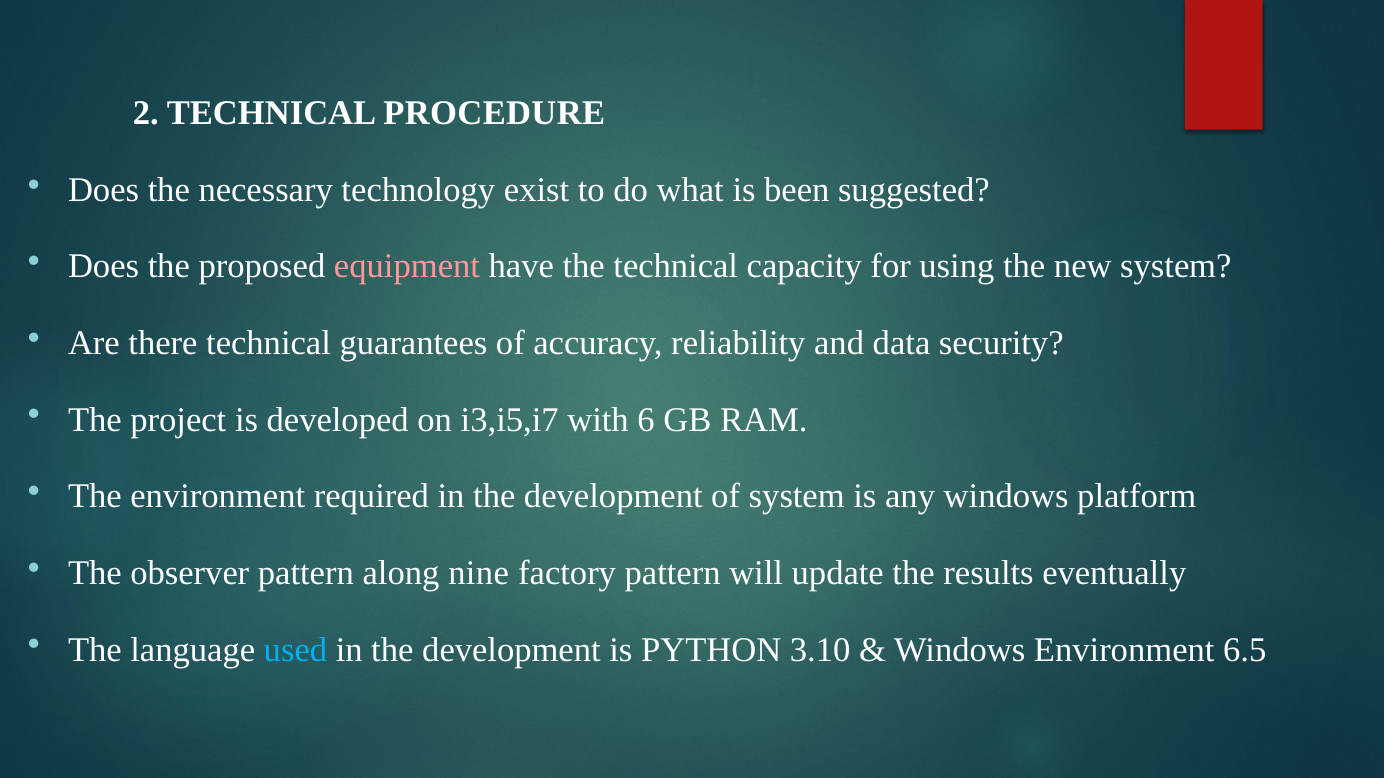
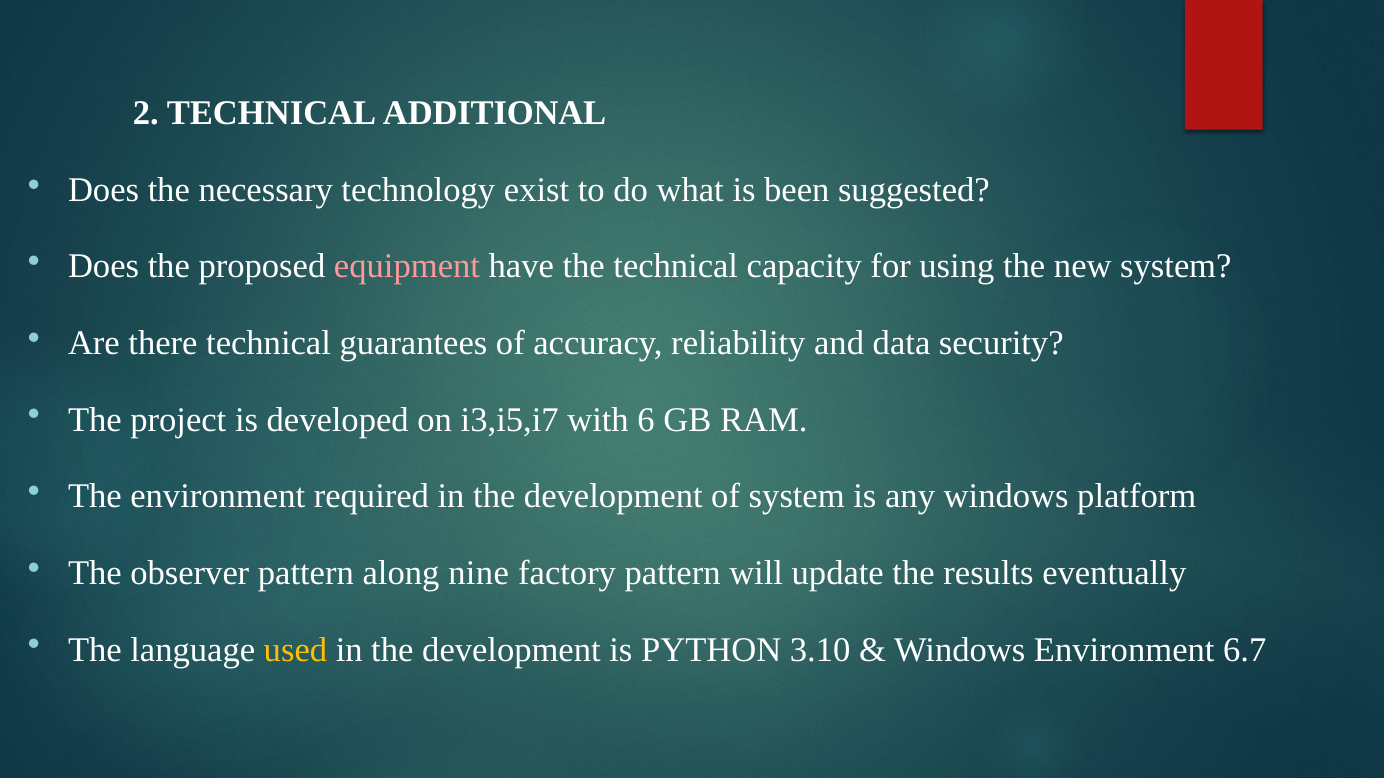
PROCEDURE: PROCEDURE -> ADDITIONAL
used colour: light blue -> yellow
6.5: 6.5 -> 6.7
